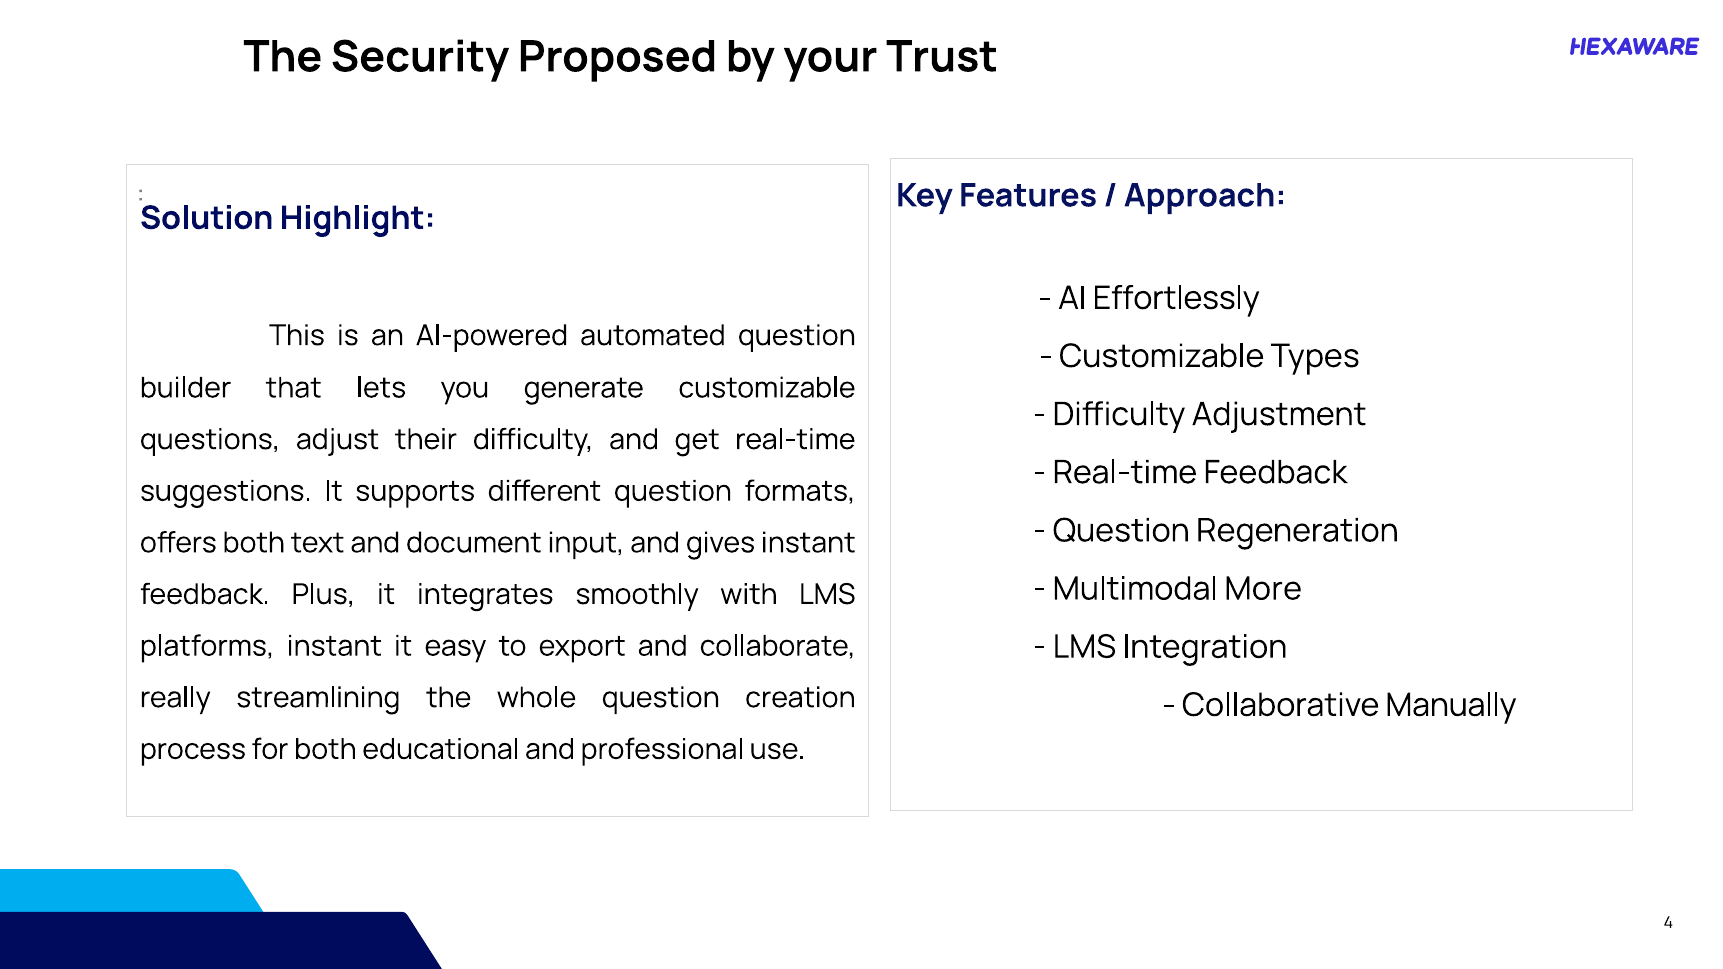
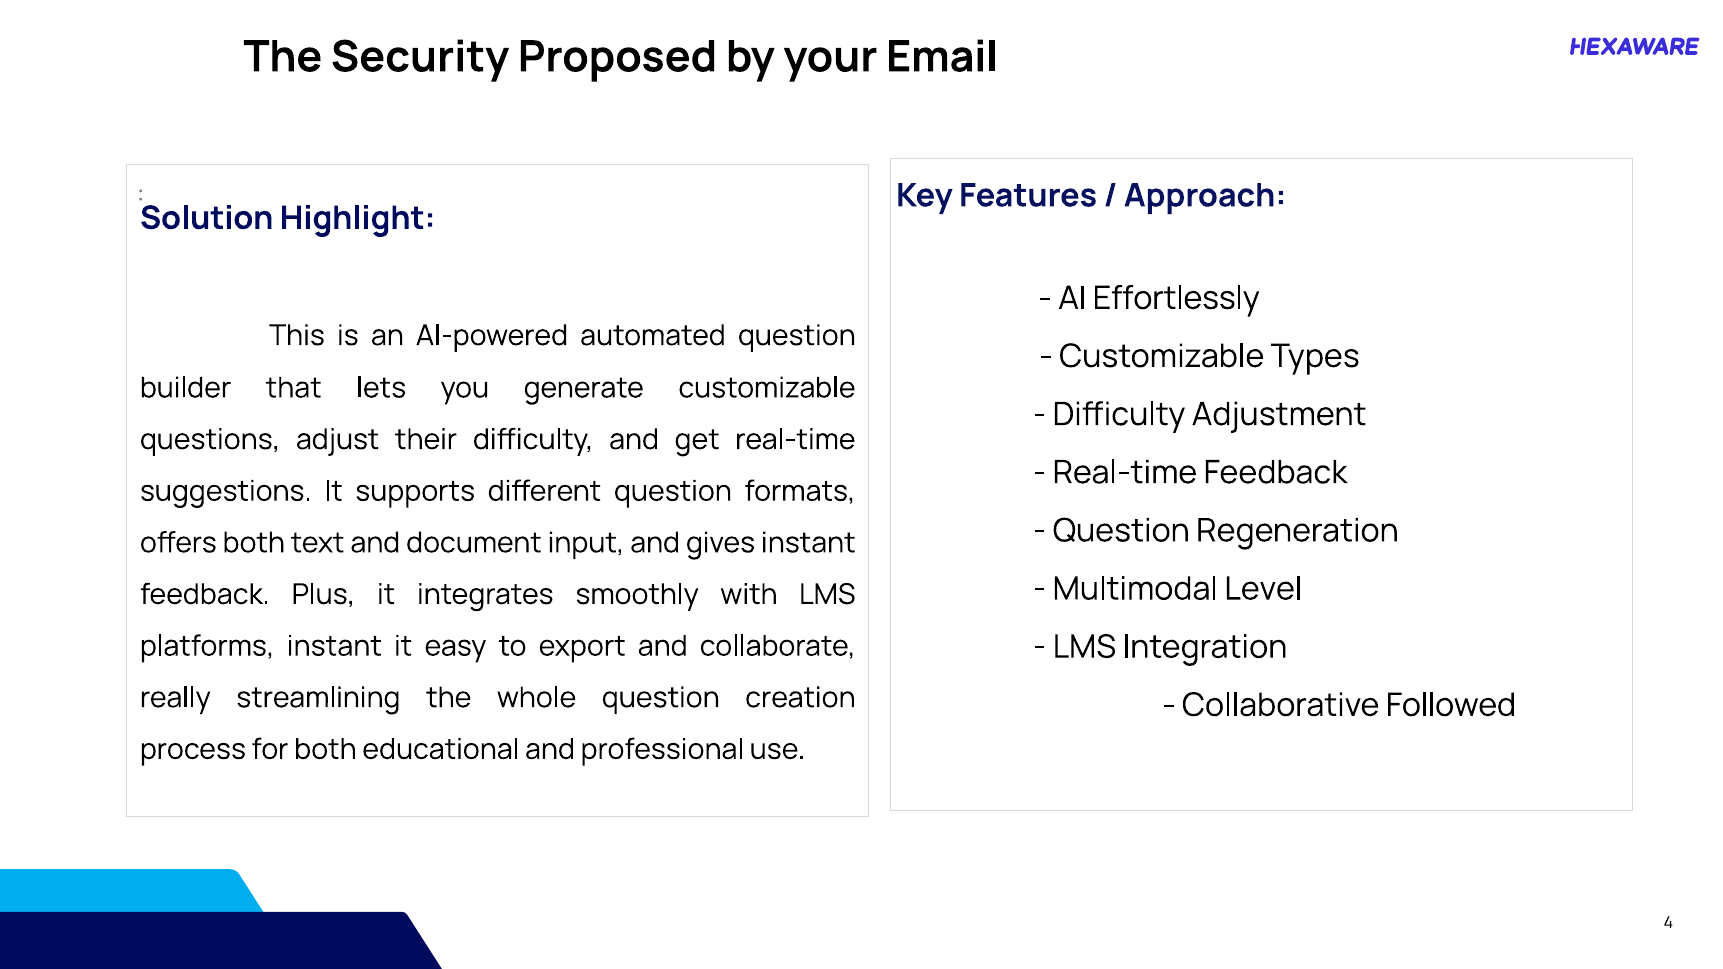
Trust: Trust -> Email
More: More -> Level
Manually: Manually -> Followed
